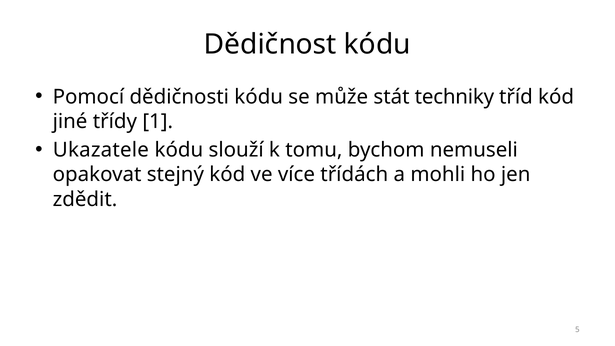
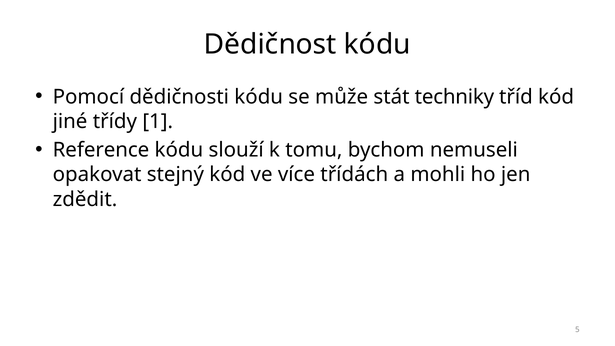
Ukazatele: Ukazatele -> Reference
